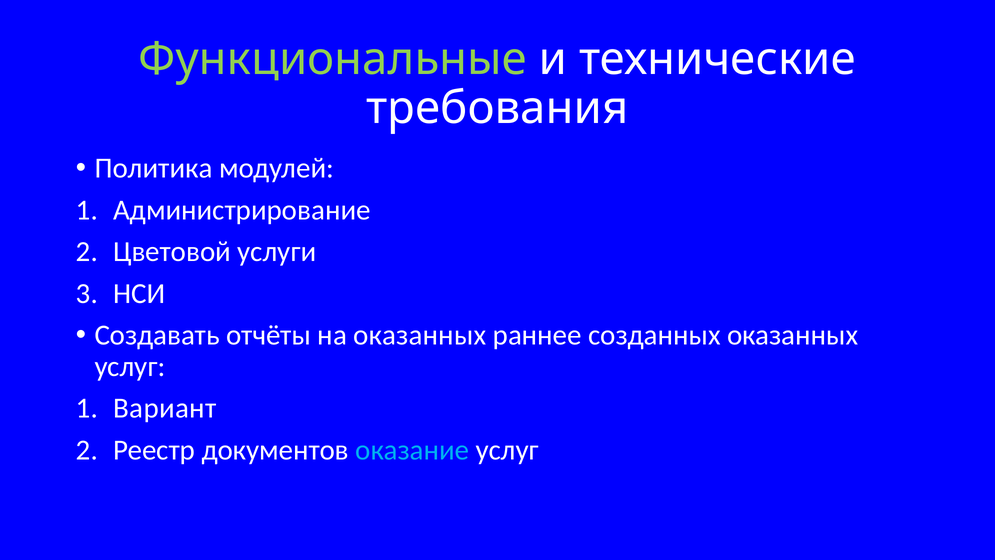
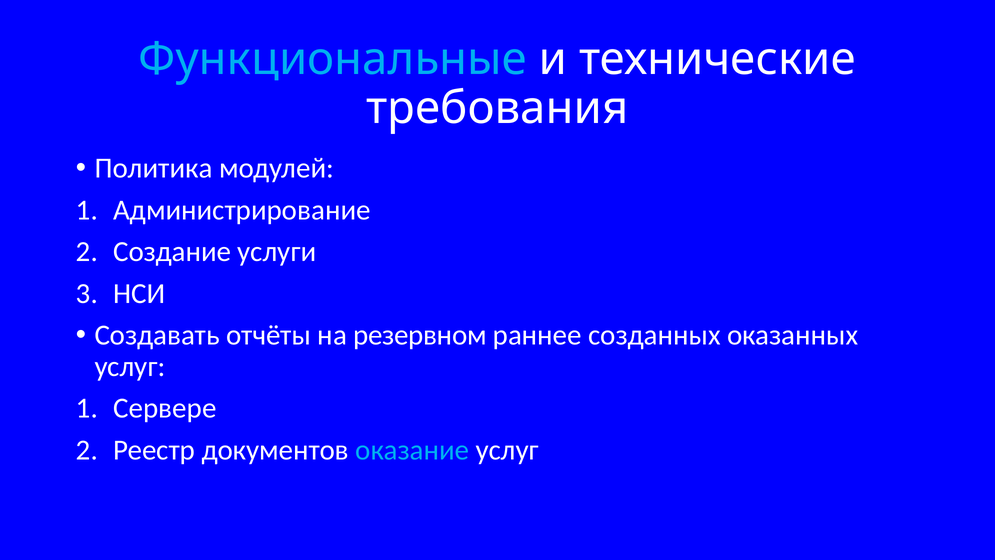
Функциональные colour: light green -> light blue
Цветовой: Цветовой -> Создание
на оказанных: оказанных -> резервном
Вариант: Вариант -> Сервере
